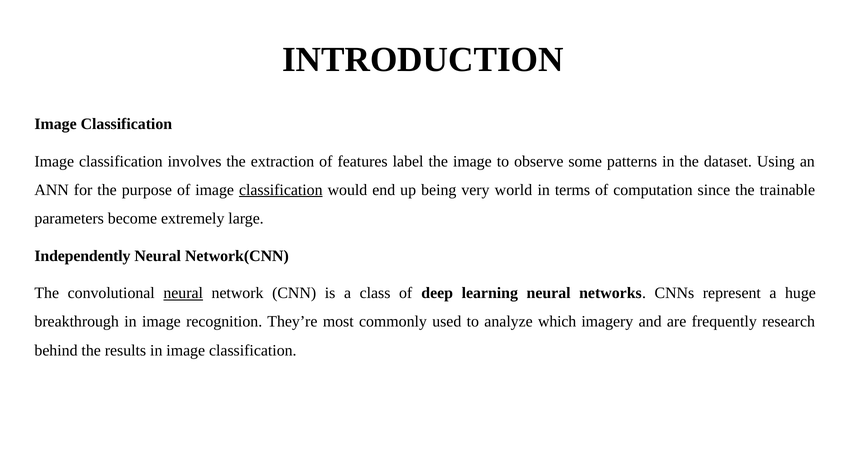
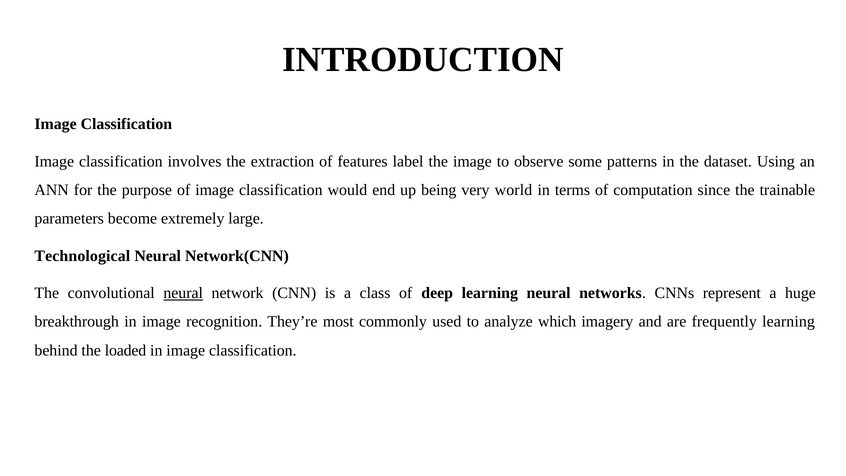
classification at (281, 190) underline: present -> none
Independently: Independently -> Technological
frequently research: research -> learning
results: results -> loaded
